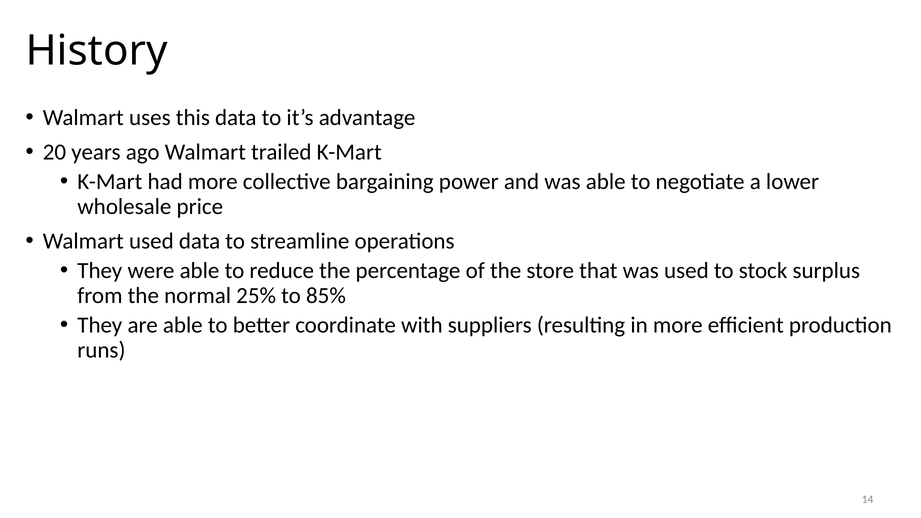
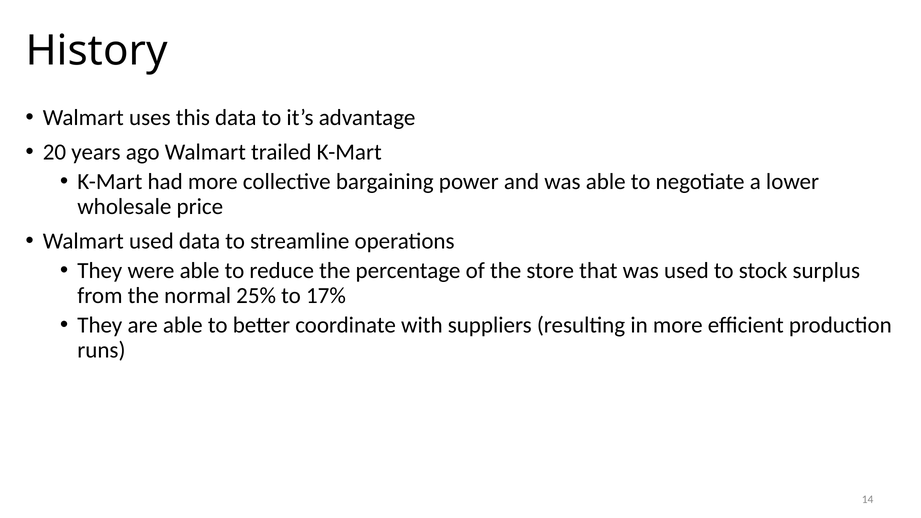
85%: 85% -> 17%
